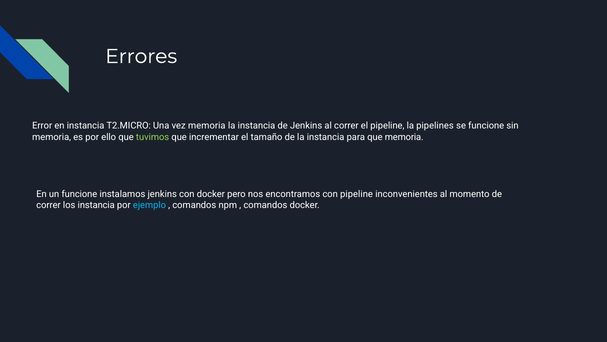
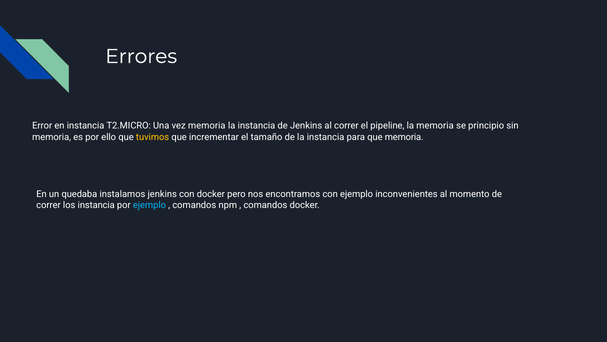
la pipelines: pipelines -> memoria
se funcione: funcione -> principio
tuvimos colour: light green -> yellow
un funcione: funcione -> quedaba
con pipeline: pipeline -> ejemplo
